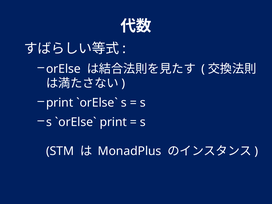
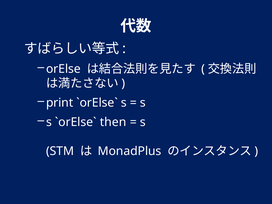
print at (113, 122): print -> then
